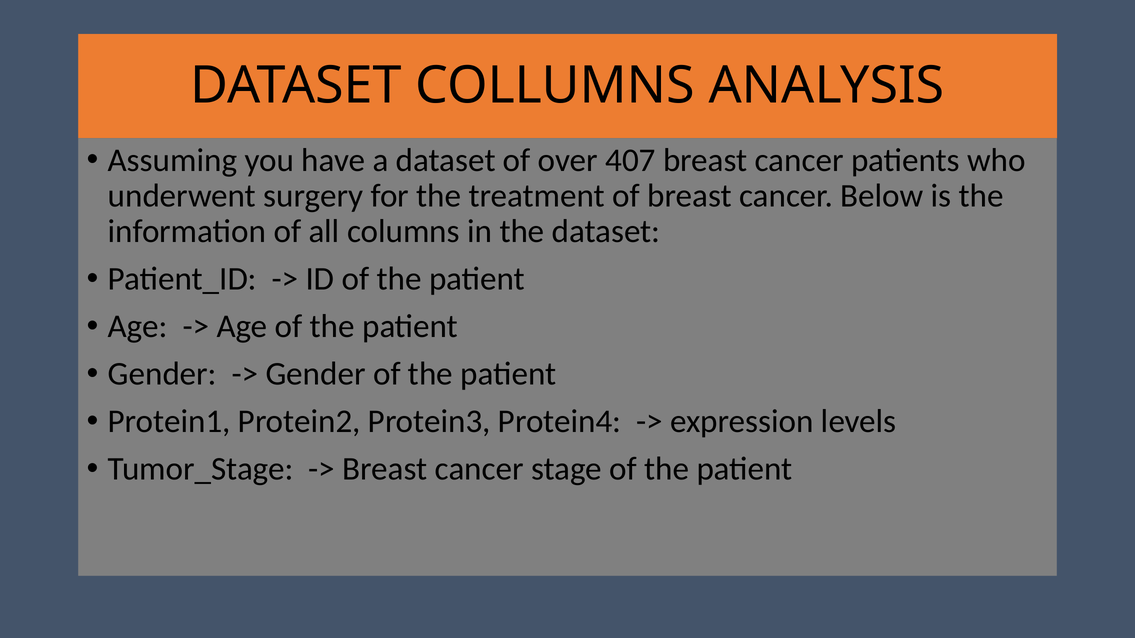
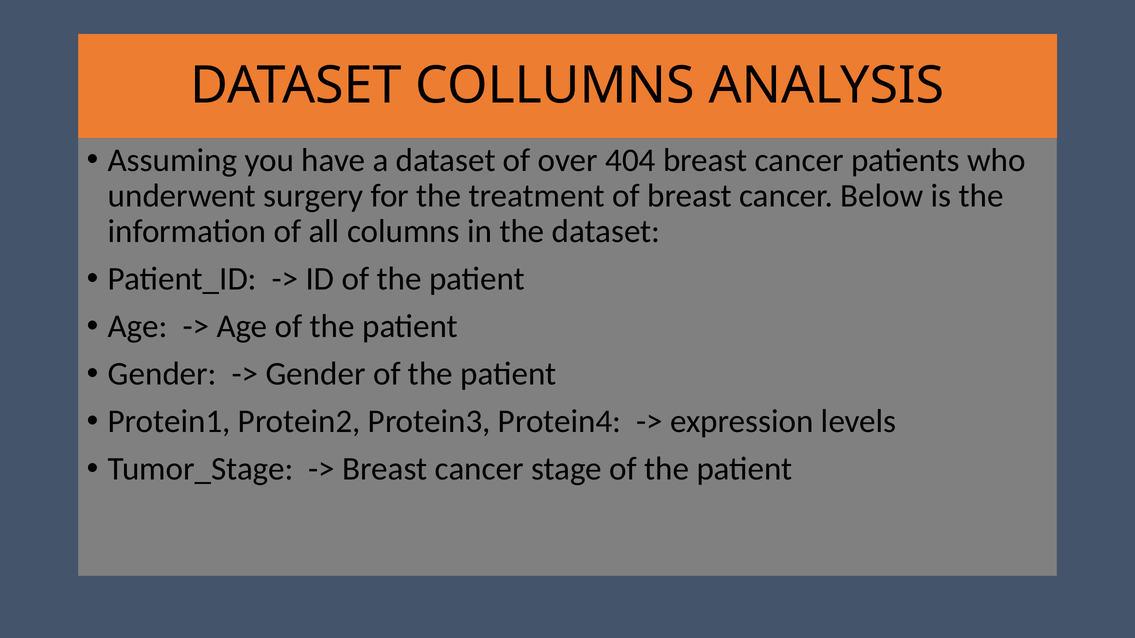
407: 407 -> 404
